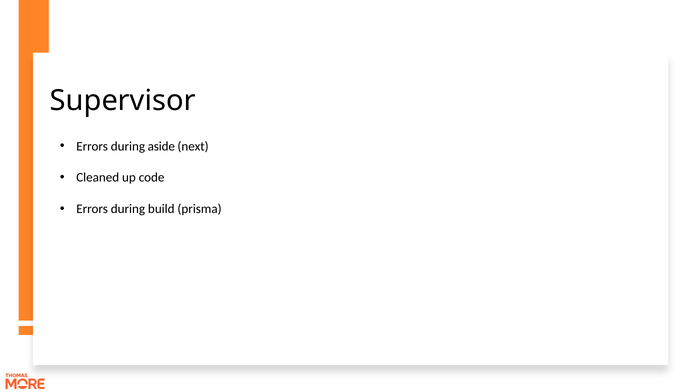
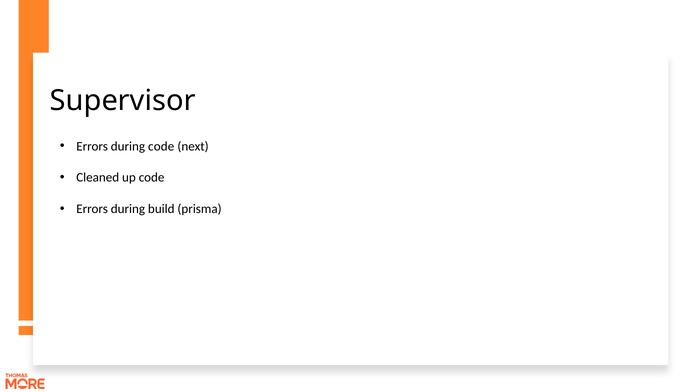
during aside: aside -> code
